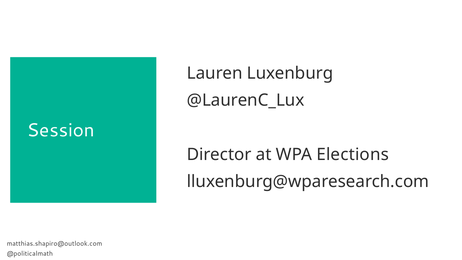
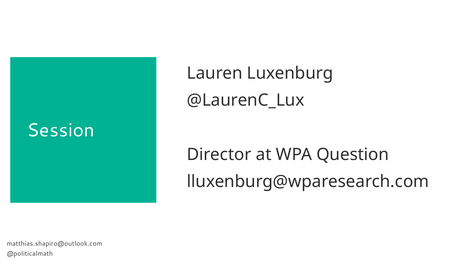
Elections: Elections -> Question
